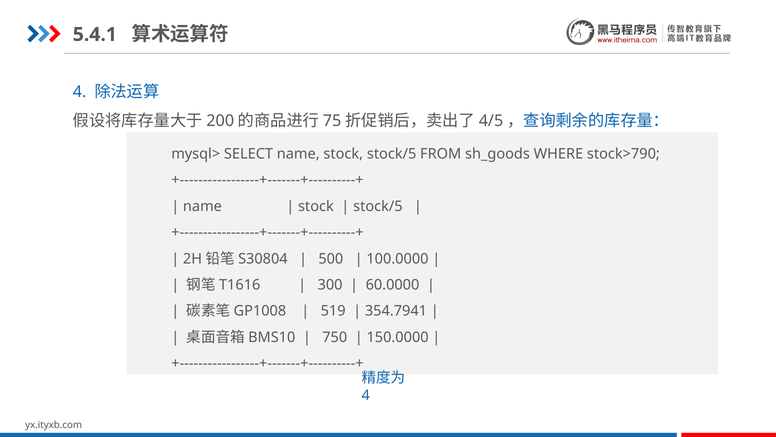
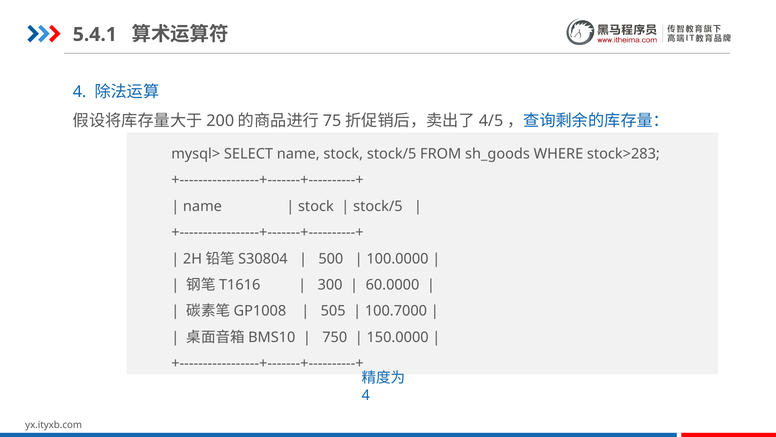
stock>790: stock>790 -> stock>283
519: 519 -> 505
354.7941: 354.7941 -> 100.7000
